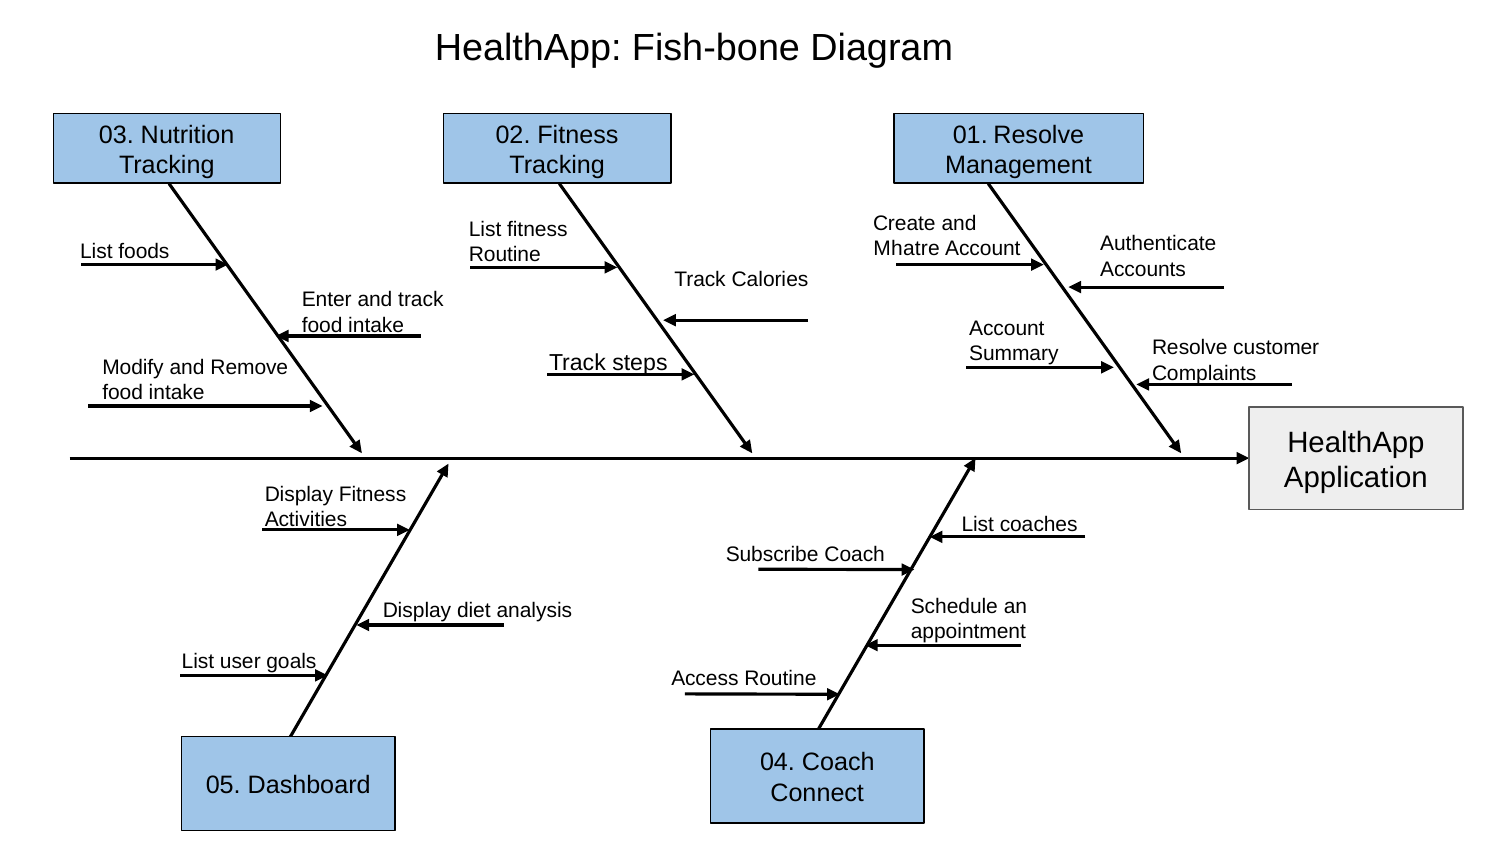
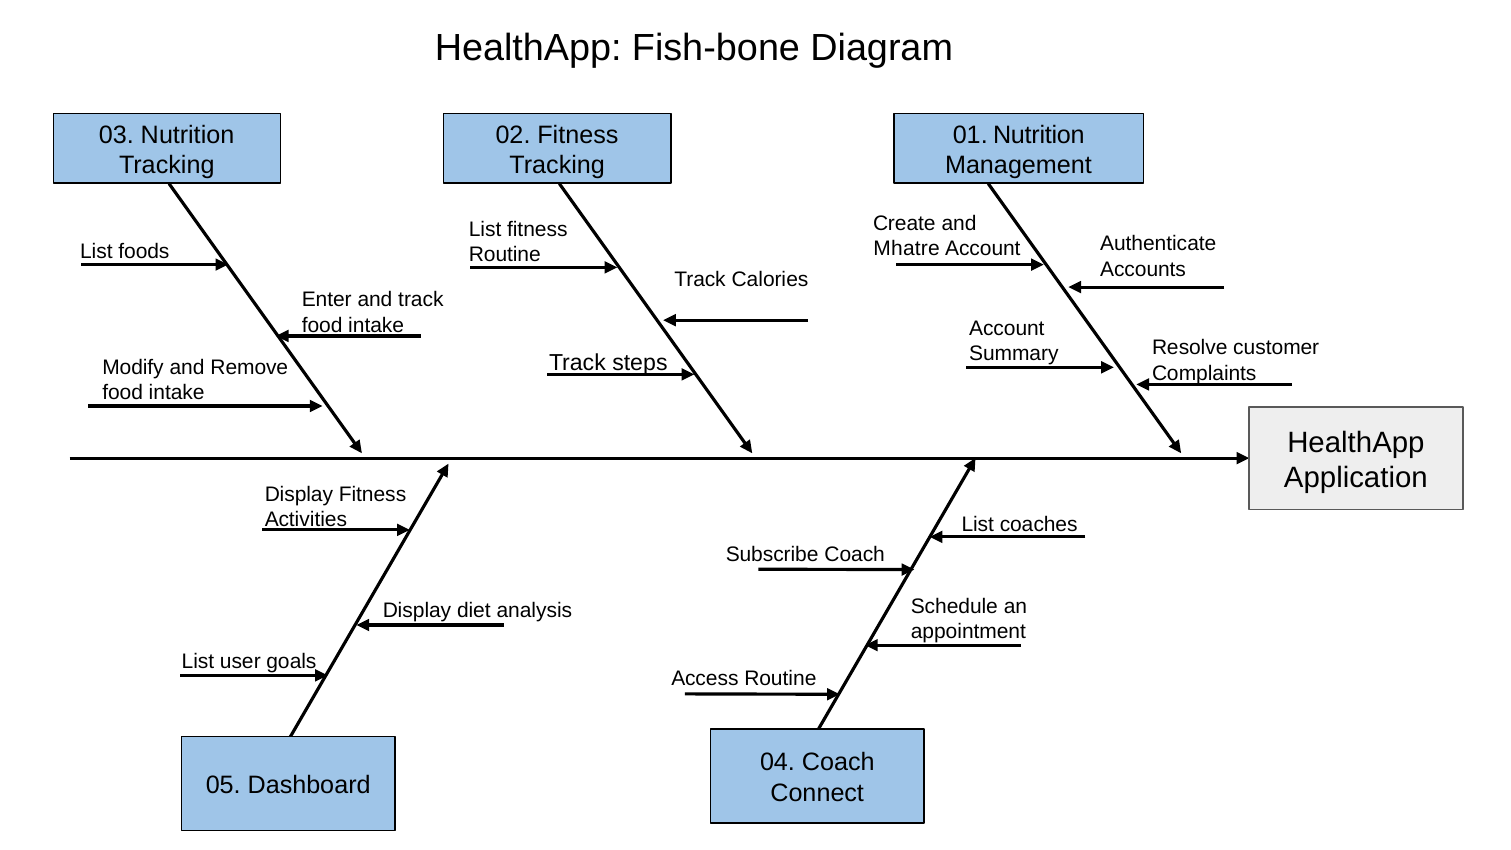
01 Resolve: Resolve -> Nutrition
